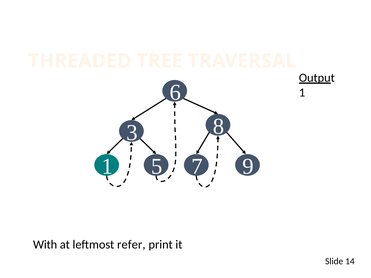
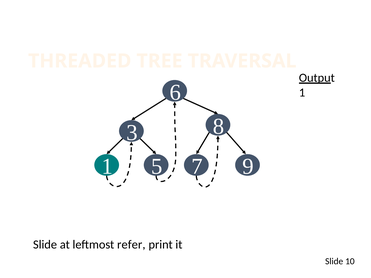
With at (45, 245): With -> Slide
14: 14 -> 10
